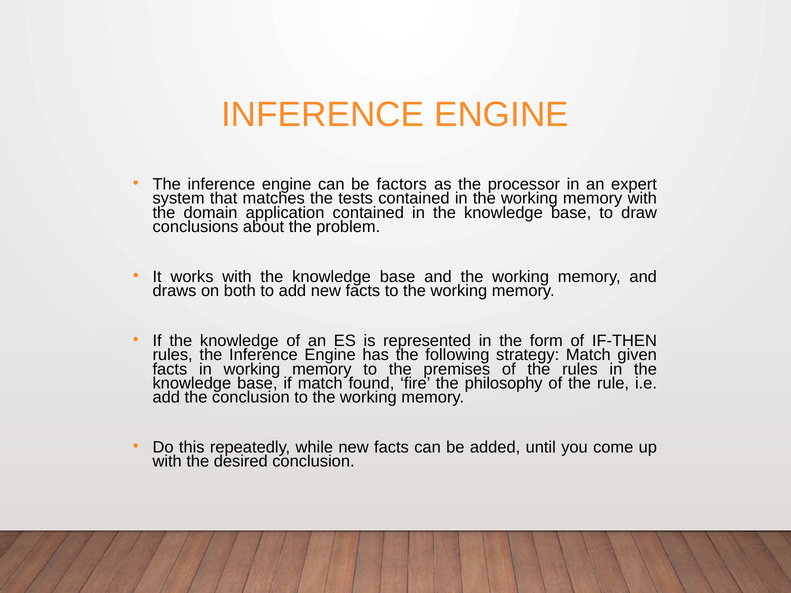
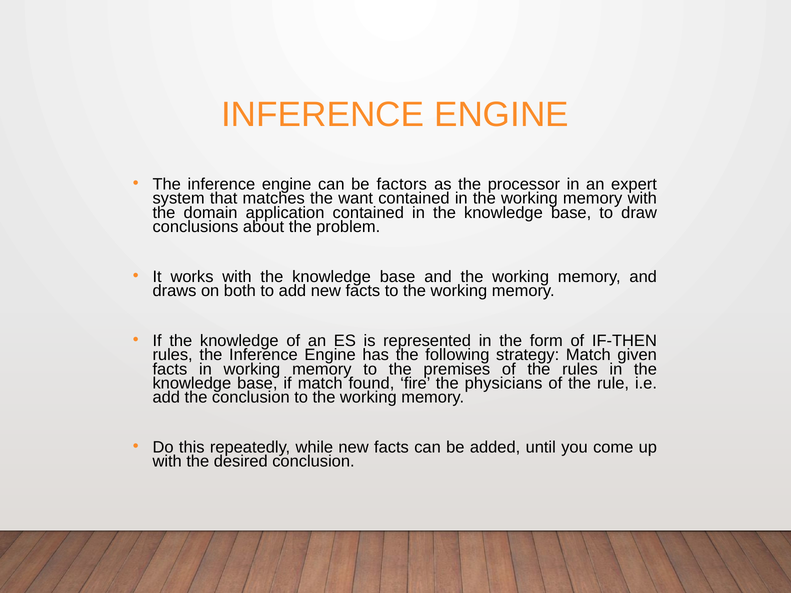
tests: tests -> want
philosophy: philosophy -> physicians
